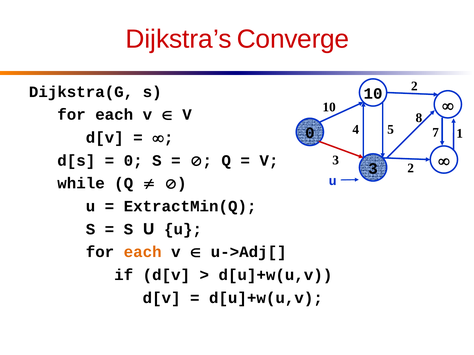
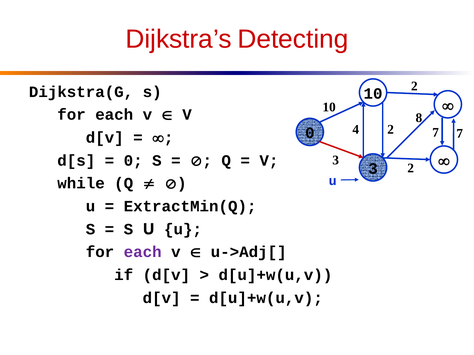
Converge: Converge -> Detecting
4 5: 5 -> 2
7 1: 1 -> 7
each at (143, 252) colour: orange -> purple
